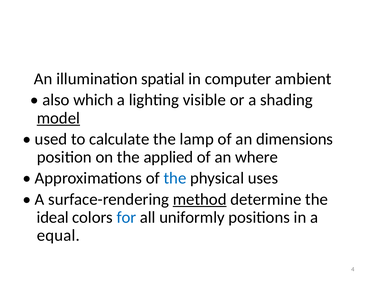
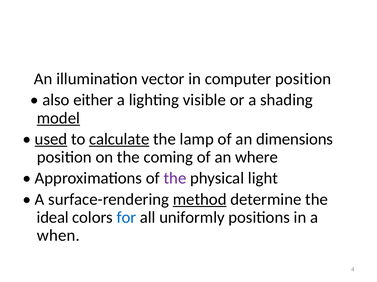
spatial: spatial -> vector
computer ambient: ambient -> position
which: which -> either
used underline: none -> present
calculate underline: none -> present
applied: applied -> coming
the at (175, 179) colour: blue -> purple
uses: uses -> light
equal: equal -> when
